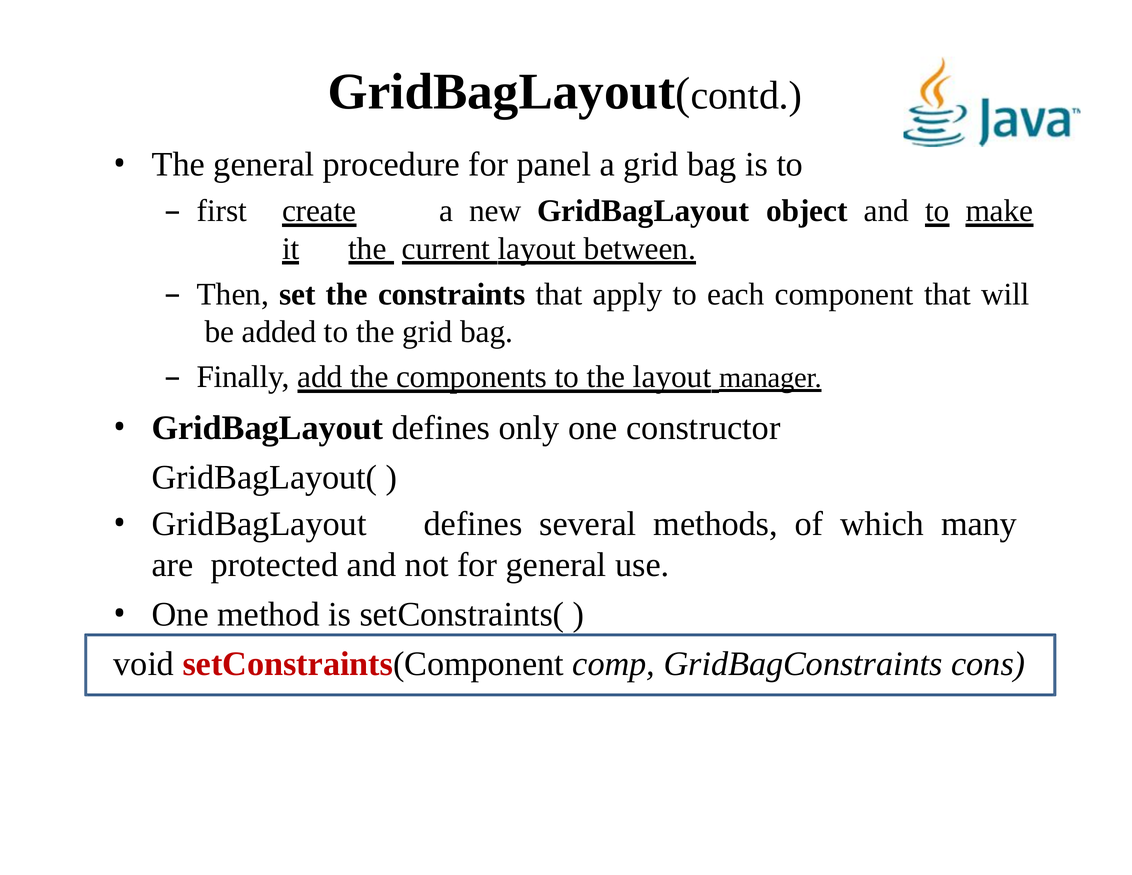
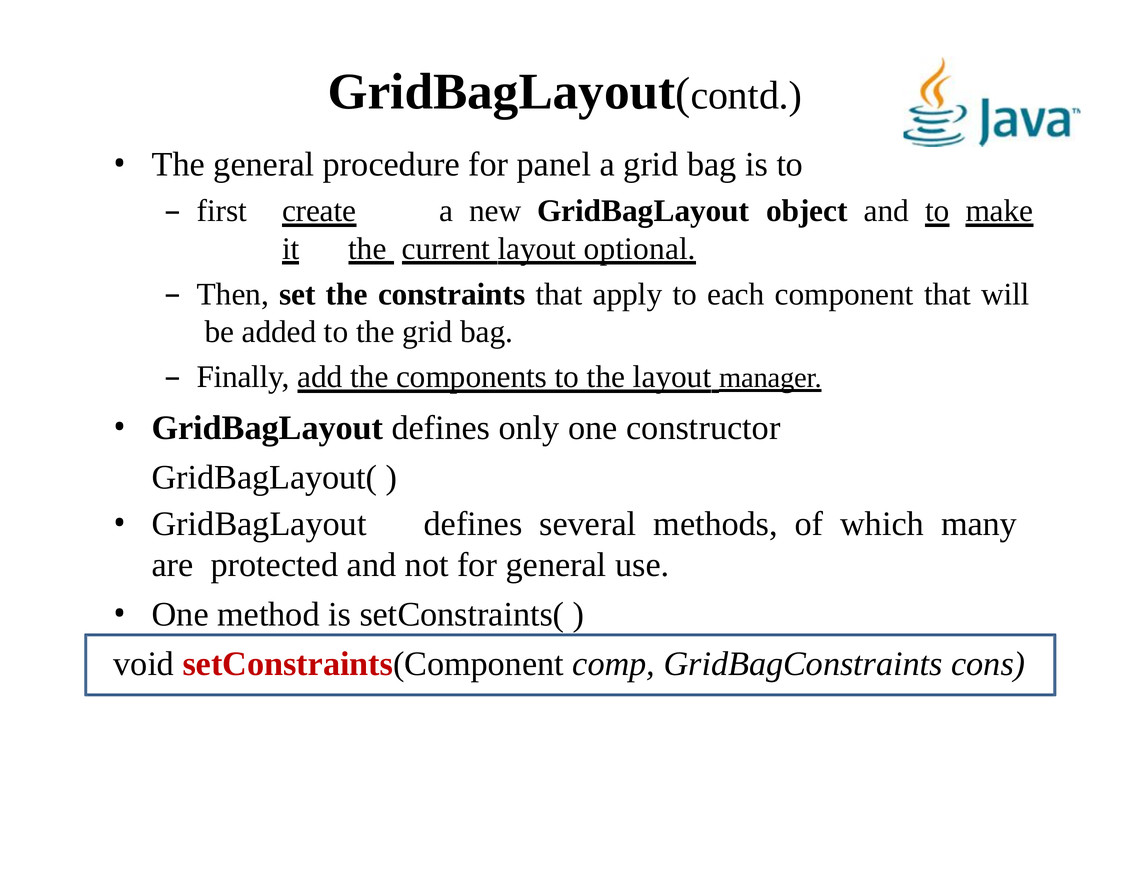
between: between -> optional
